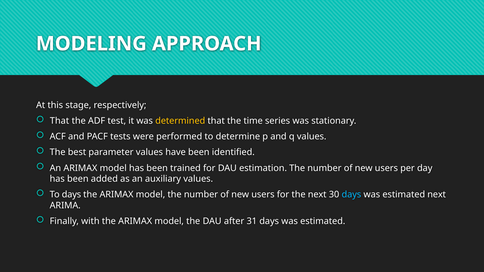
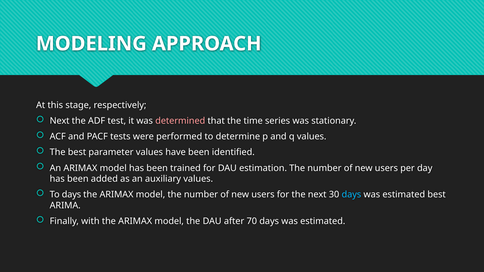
That at (60, 121): That -> Next
determined colour: yellow -> pink
estimated next: next -> best
31: 31 -> 70
